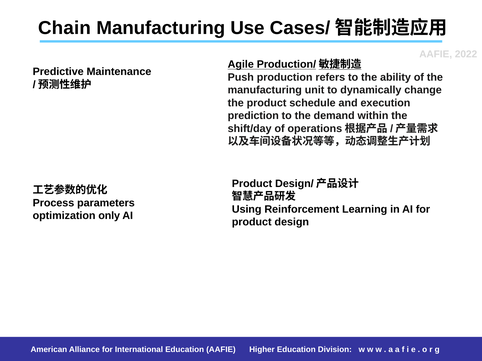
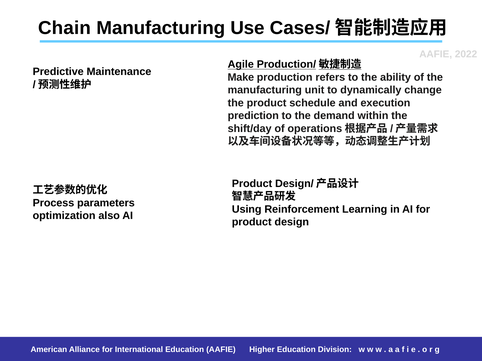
Push: Push -> Make
only: only -> also
